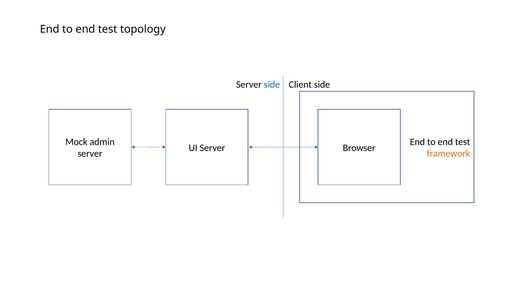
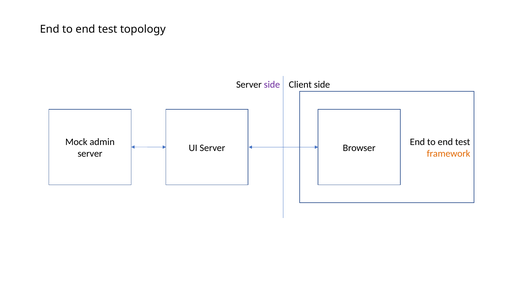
side at (272, 85) colour: blue -> purple
